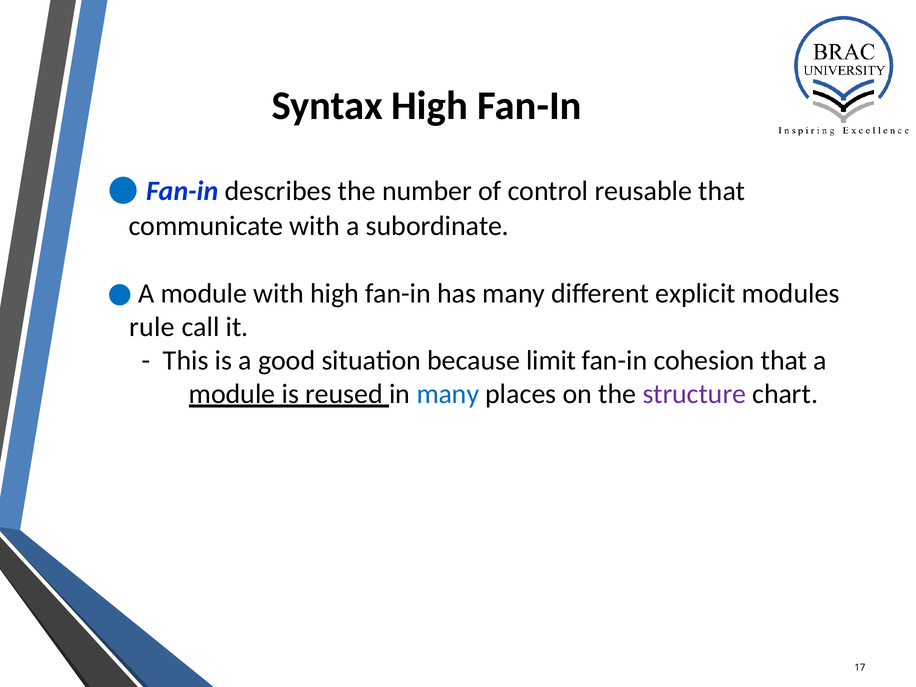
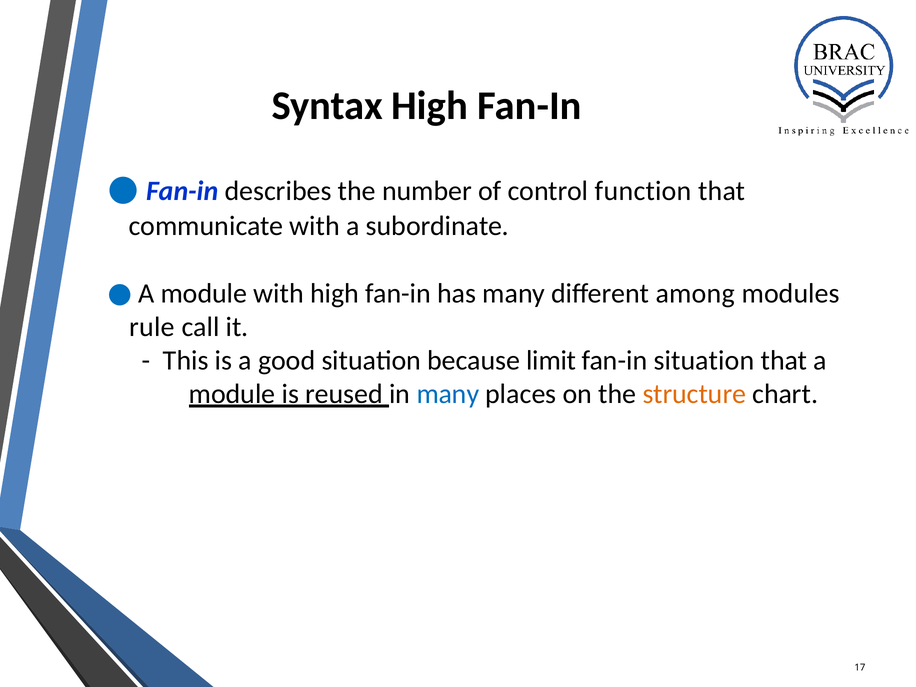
reusable: reusable -> function
explicit: explicit -> among
fan-in cohesion: cohesion -> situation
structure colour: purple -> orange
